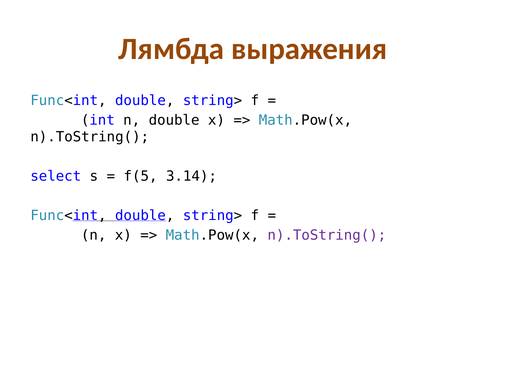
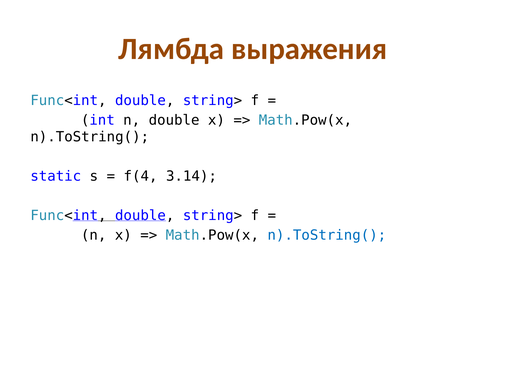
select: select -> static
f(5: f(5 -> f(4
n).ToString( at (327, 236) colour: purple -> blue
